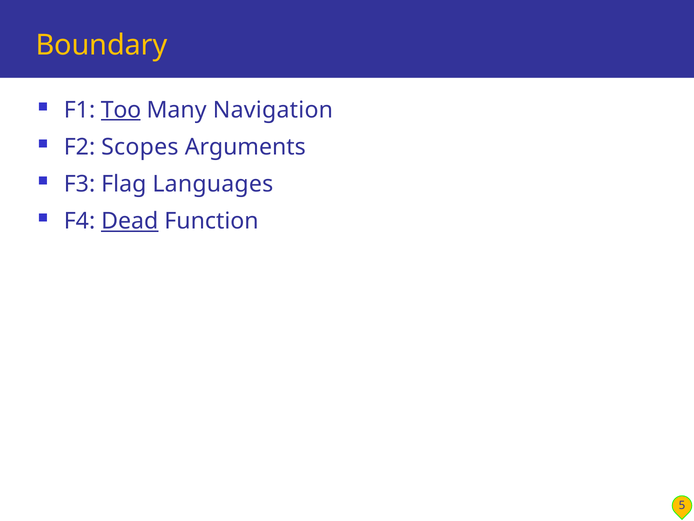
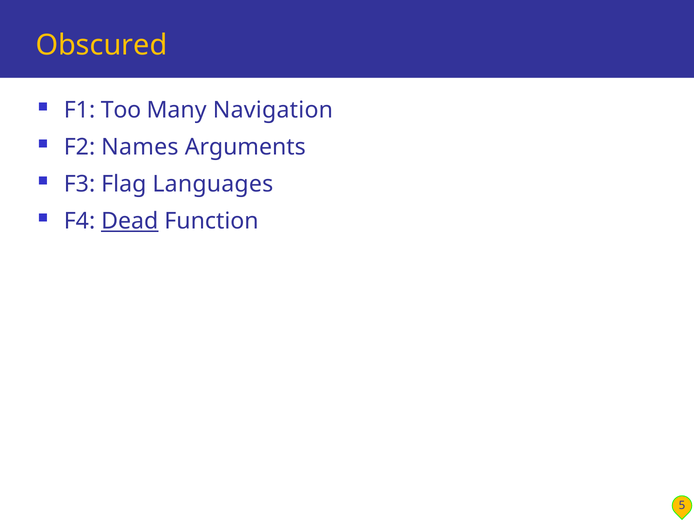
Boundary: Boundary -> Obscured
Too underline: present -> none
Scopes: Scopes -> Names
